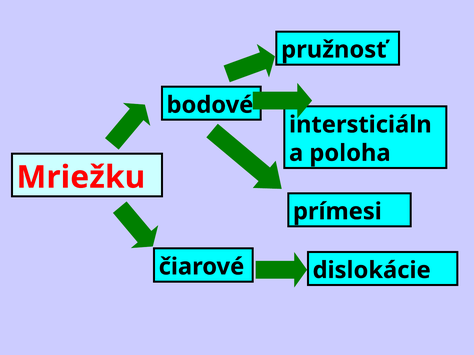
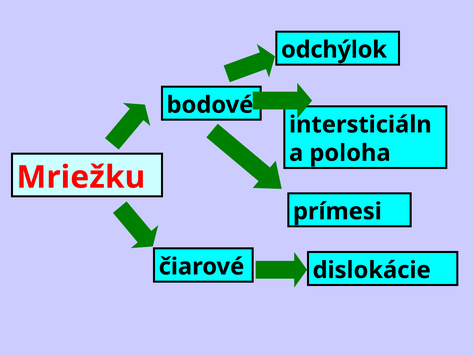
pružnosť: pružnosť -> odchýlok
